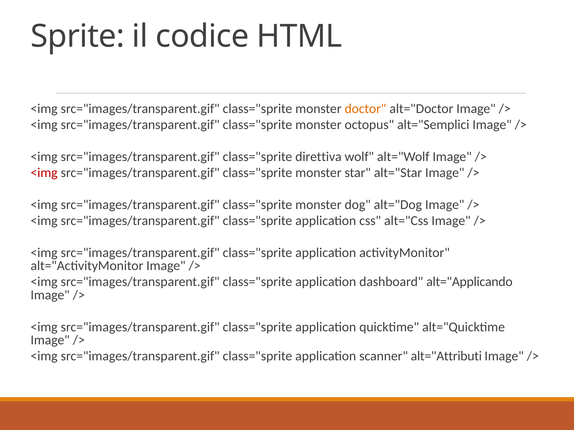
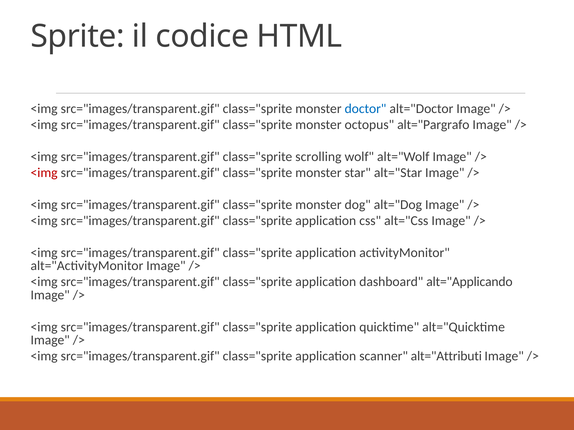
doctor colour: orange -> blue
alt="Semplici: alt="Semplici -> alt="Pargrafo
direttiva: direttiva -> scrolling
